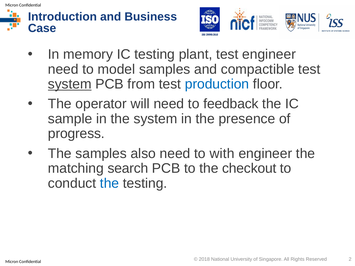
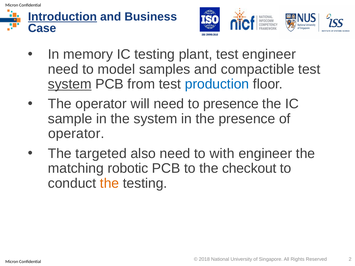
Introduction underline: none -> present
to feedback: feedback -> presence
progress at (76, 134): progress -> operator
The samples: samples -> targeted
search: search -> robotic
the at (110, 183) colour: blue -> orange
